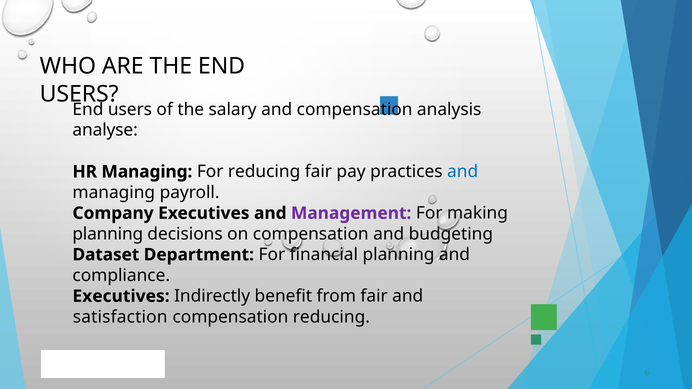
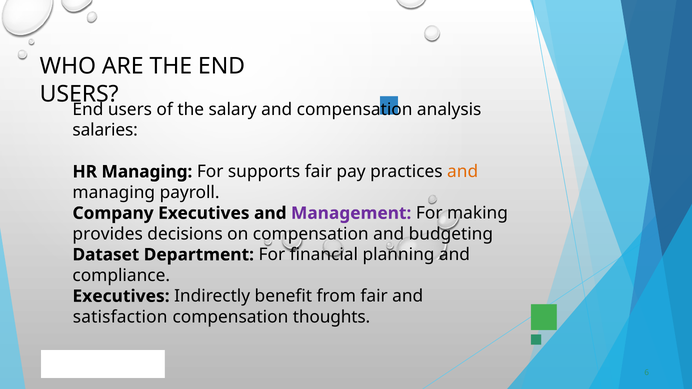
analyse: analyse -> salaries
For reducing: reducing -> supports
and at (463, 172) colour: blue -> orange
planning at (108, 234): planning -> provides
compensation reducing: reducing -> thoughts
